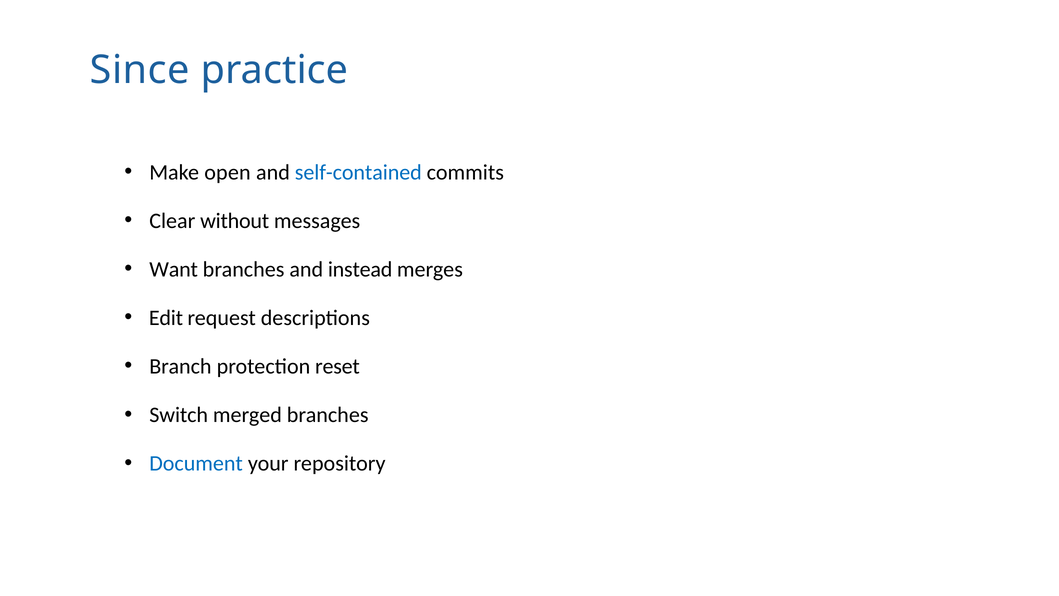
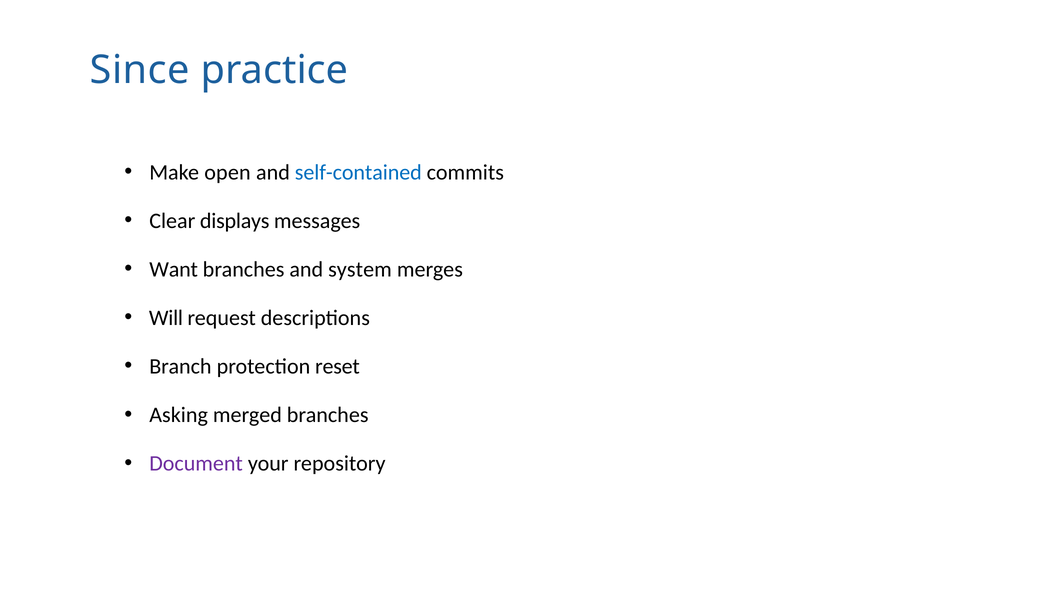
without: without -> displays
instead: instead -> system
Edit: Edit -> Will
Switch: Switch -> Asking
Document colour: blue -> purple
